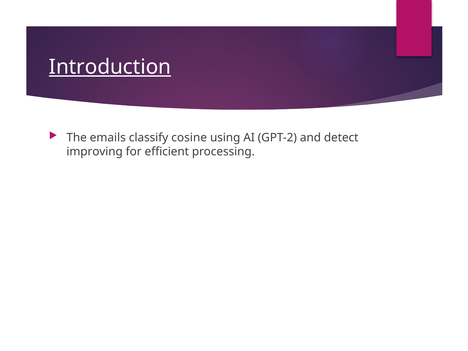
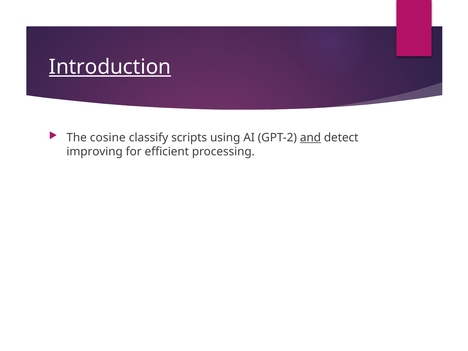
emails: emails -> cosine
cosine: cosine -> scripts
and underline: none -> present
